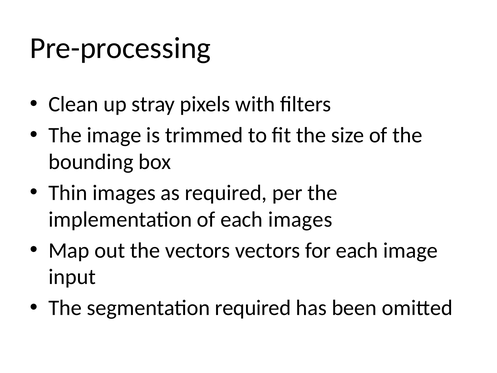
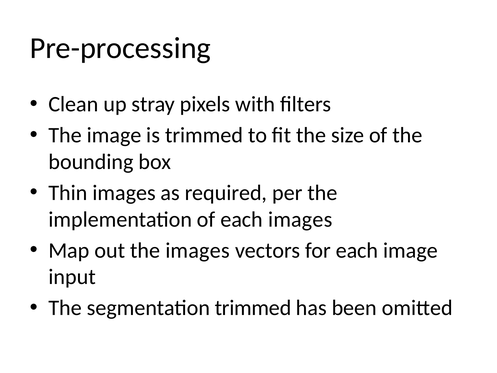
the vectors: vectors -> images
segmentation required: required -> trimmed
